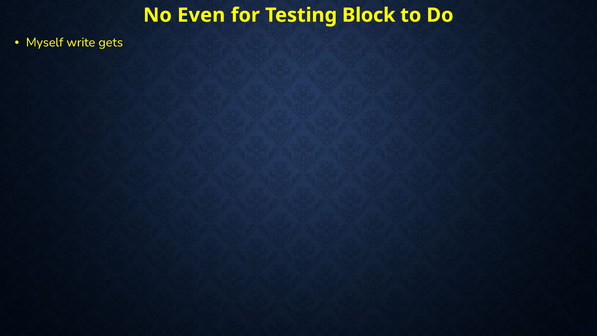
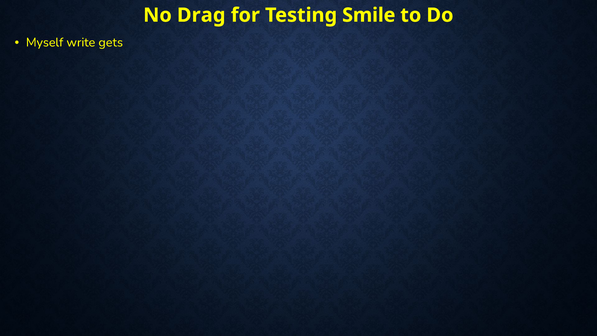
Even: Even -> Drag
Block: Block -> Smile
